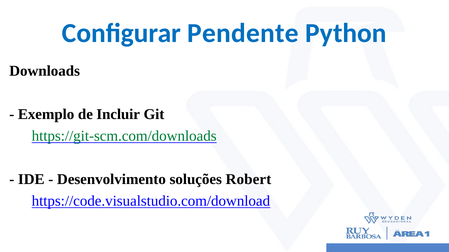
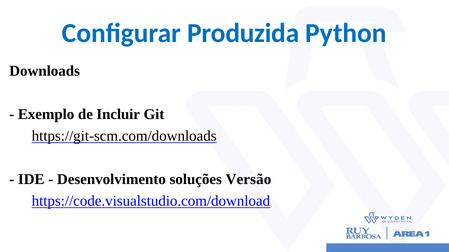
Pendente: Pendente -> Produzida
https://git-scm.com/downloads colour: green -> black
Robert: Robert -> Versão
